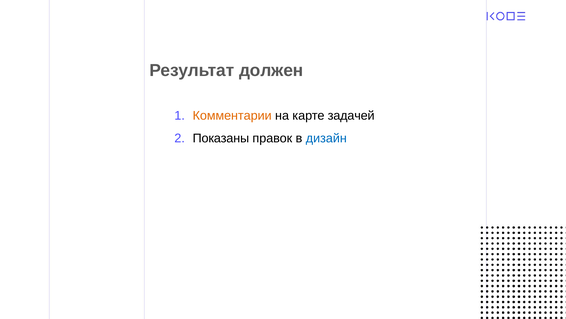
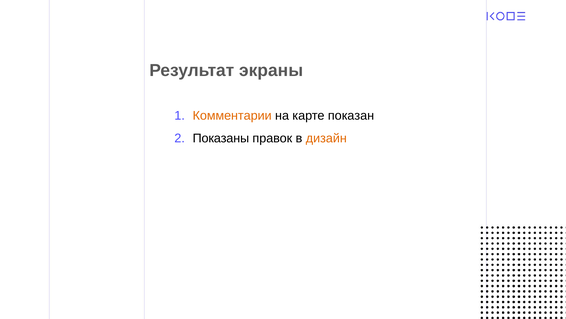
должен: должен -> экраны
задачей: задачей -> показан
дизайн colour: blue -> orange
